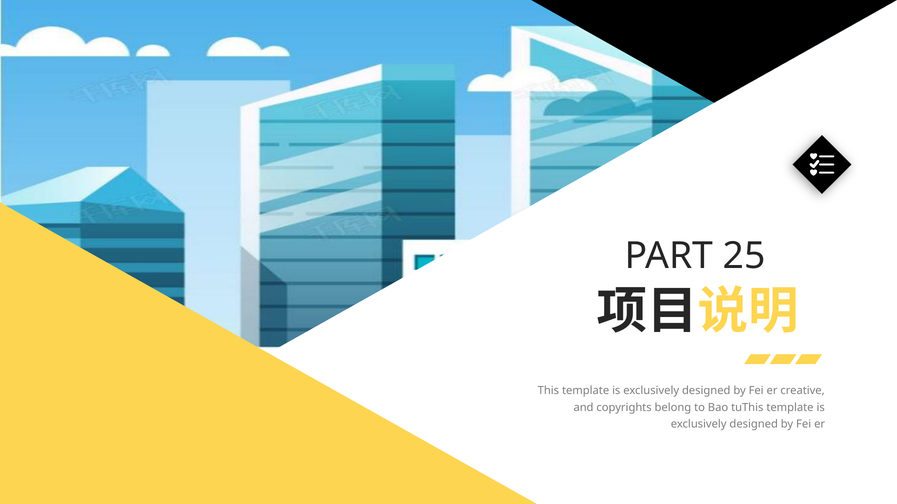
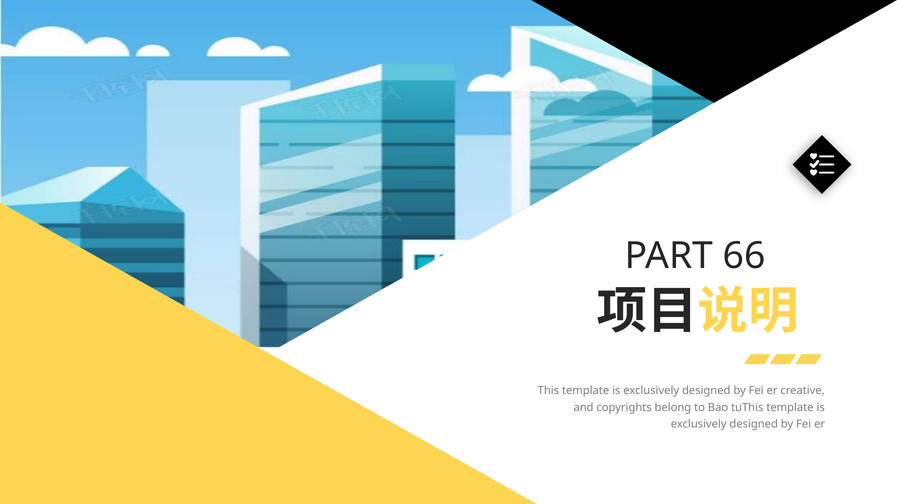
25: 25 -> 66
